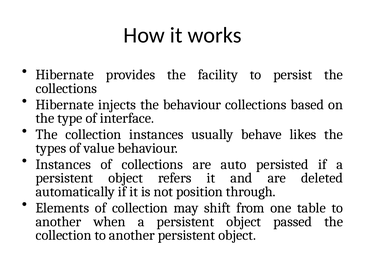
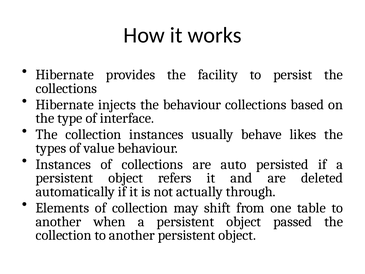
position: position -> actually
